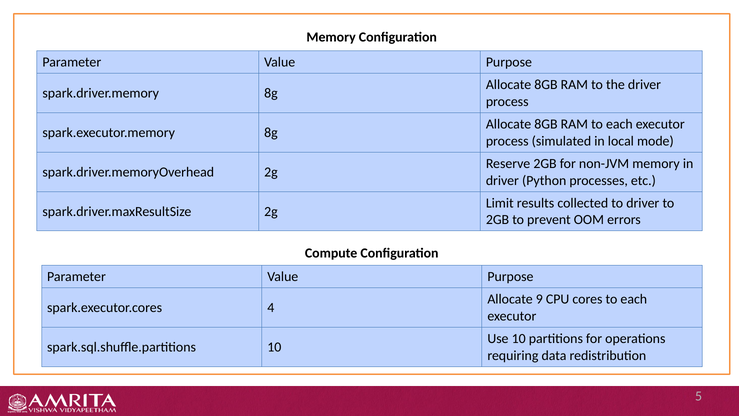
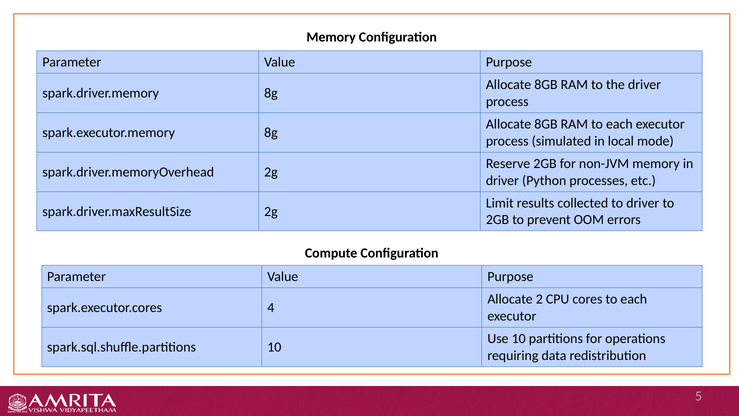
9: 9 -> 2
